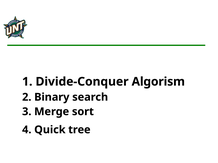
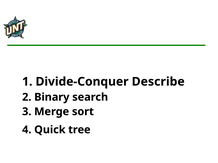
Algorism: Algorism -> Describe
